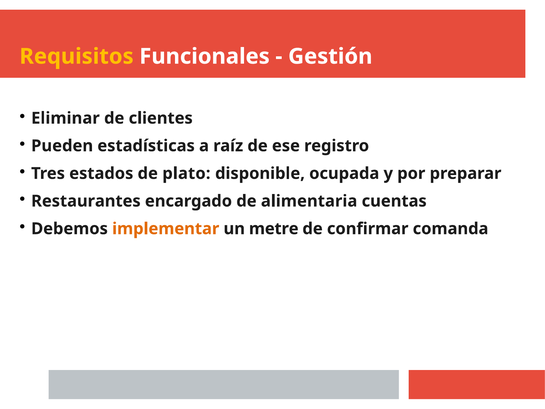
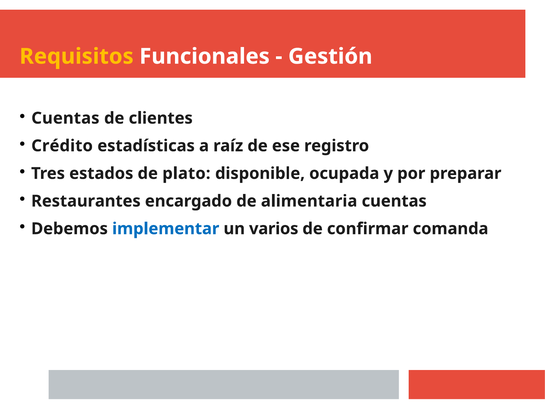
Eliminar at (65, 118): Eliminar -> Cuentas
Pueden: Pueden -> Crédito
implementar colour: orange -> blue
metre: metre -> varios
